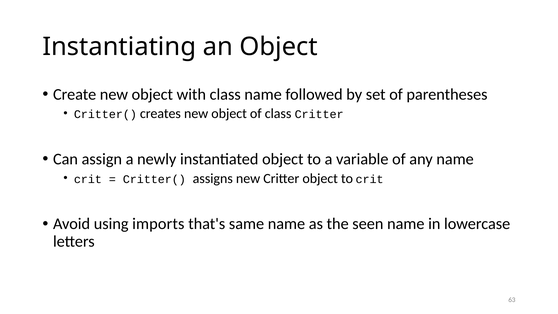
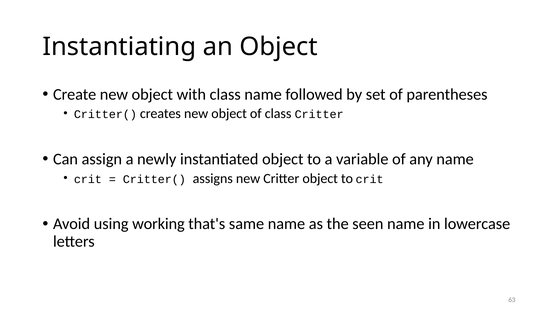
imports: imports -> working
